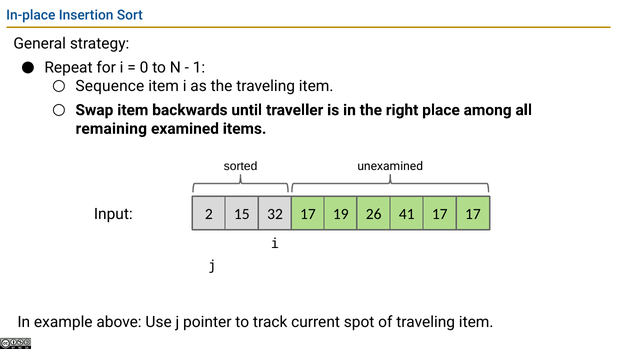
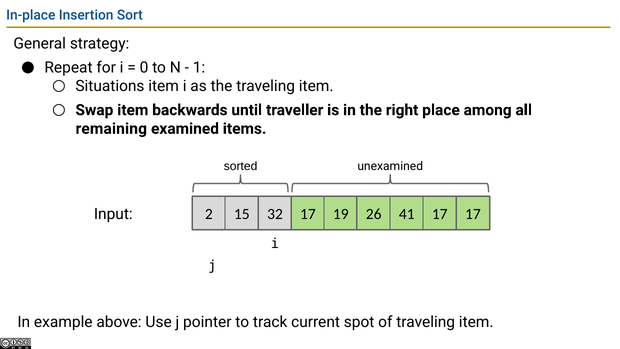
Sequence: Sequence -> Situations
